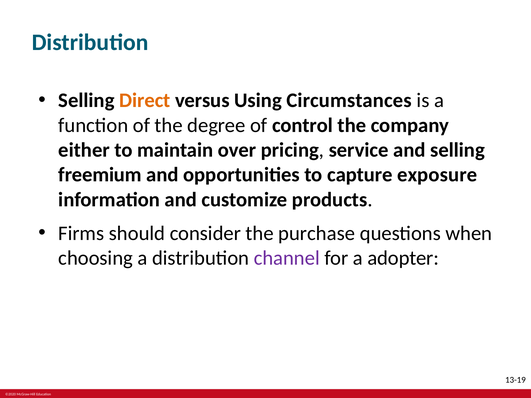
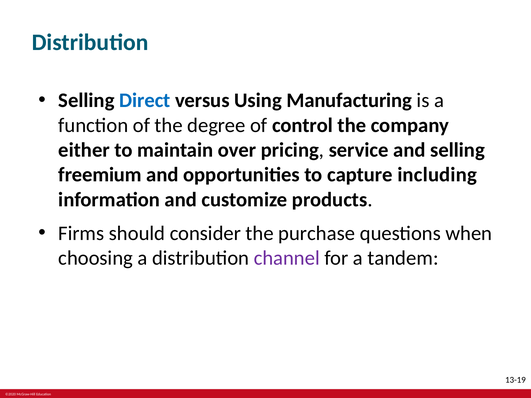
Direct colour: orange -> blue
Circumstances: Circumstances -> Manufacturing
exposure: exposure -> including
adopter: adopter -> tandem
